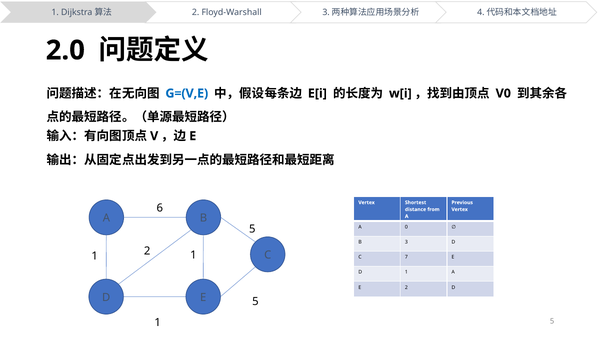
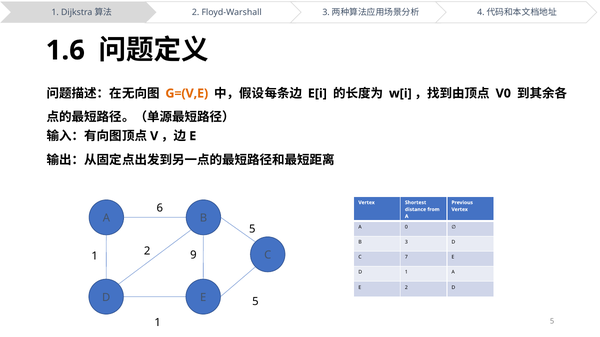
2.0: 2.0 -> 1.6
G=(V,E colour: blue -> orange
2 1: 1 -> 9
